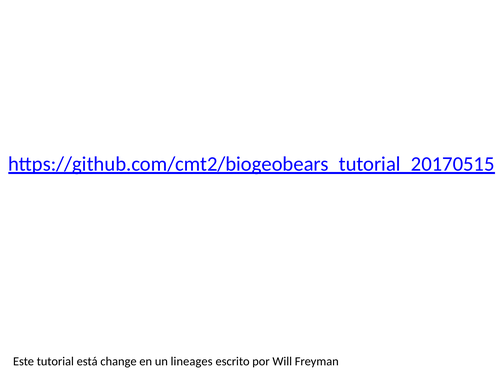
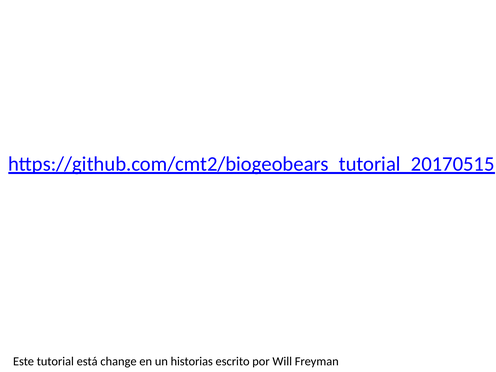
lineages: lineages -> historias
